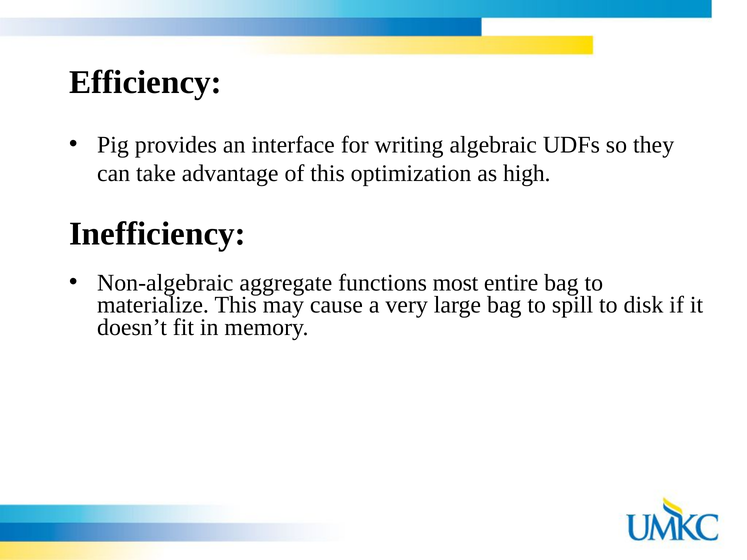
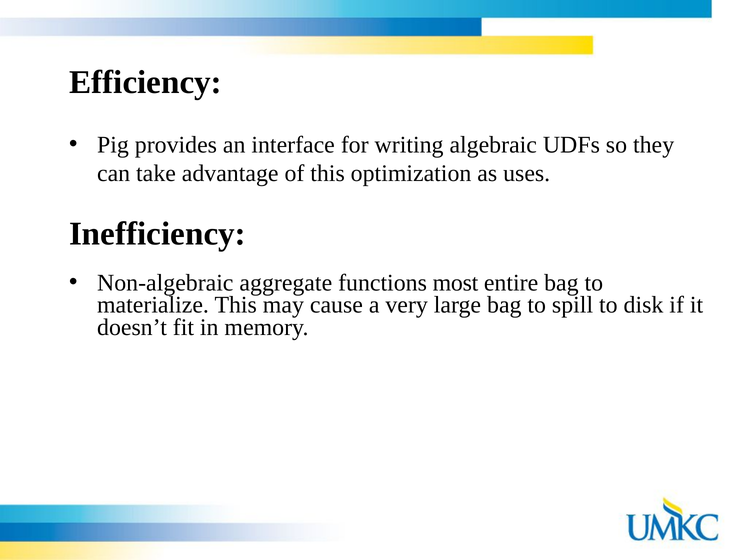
high: high -> uses
